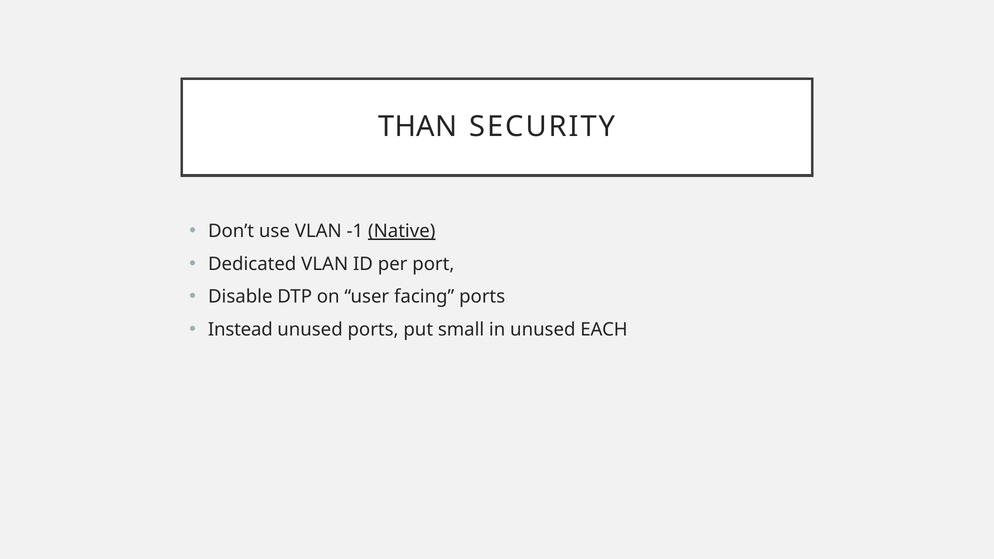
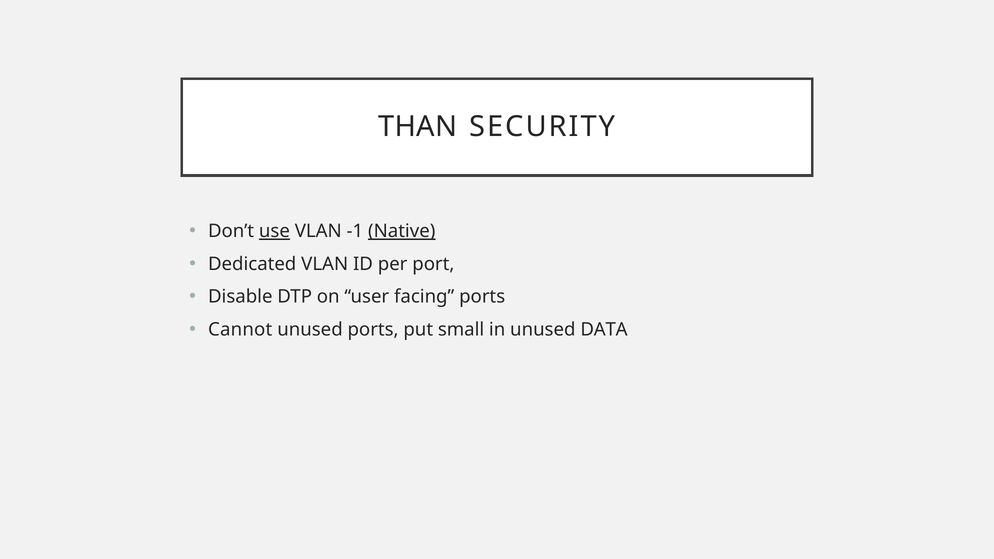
use underline: none -> present
Instead: Instead -> Cannot
EACH: EACH -> DATA
